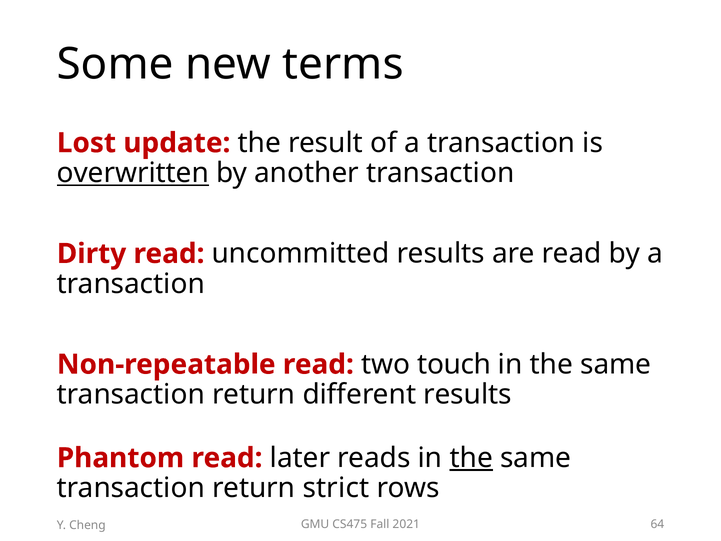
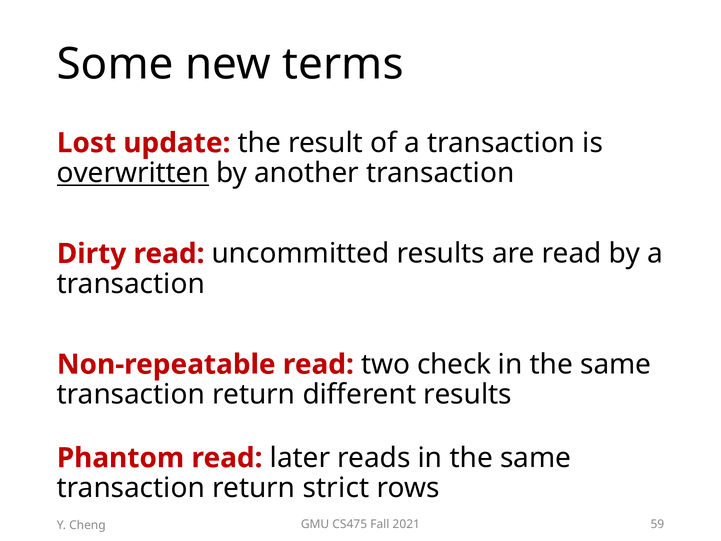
touch: touch -> check
the at (471, 458) underline: present -> none
64: 64 -> 59
